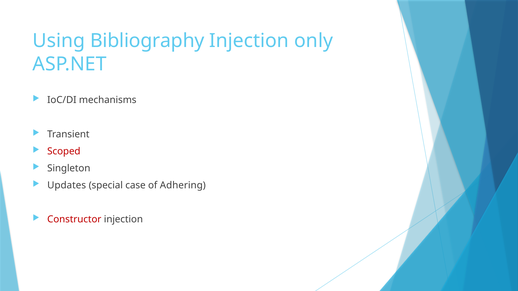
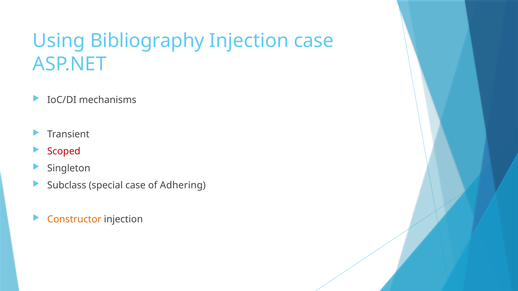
Injection only: only -> case
Updates: Updates -> Subclass
Constructor colour: red -> orange
